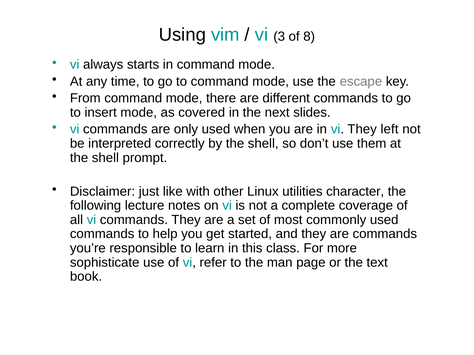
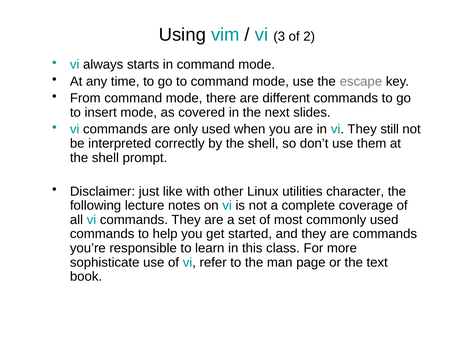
8: 8 -> 2
left: left -> still
